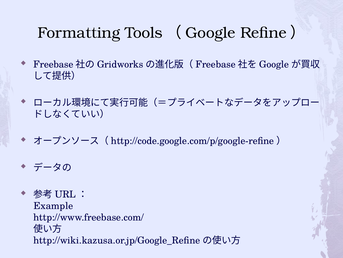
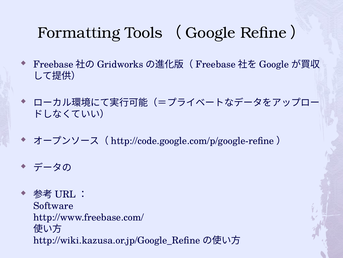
Example: Example -> Software
